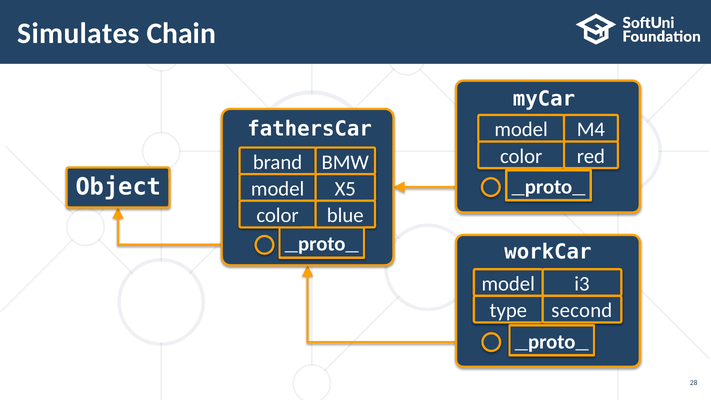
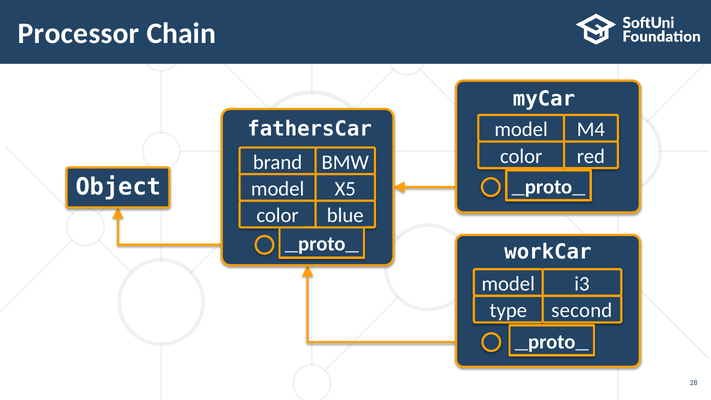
Simulates: Simulates -> Processor
